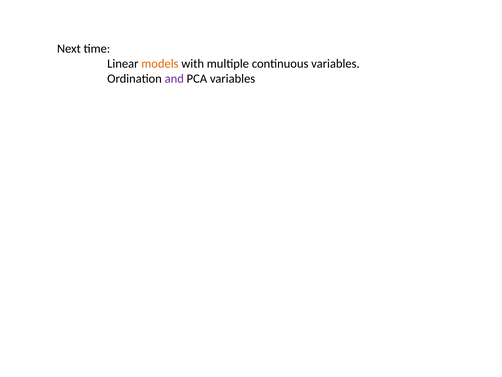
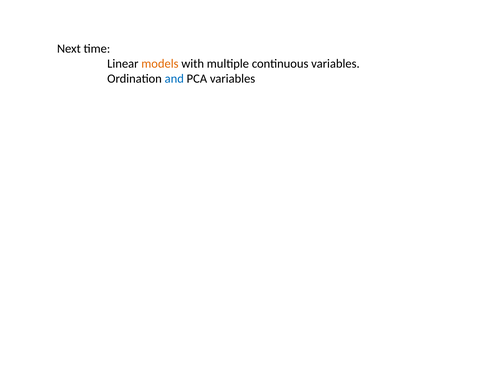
and colour: purple -> blue
